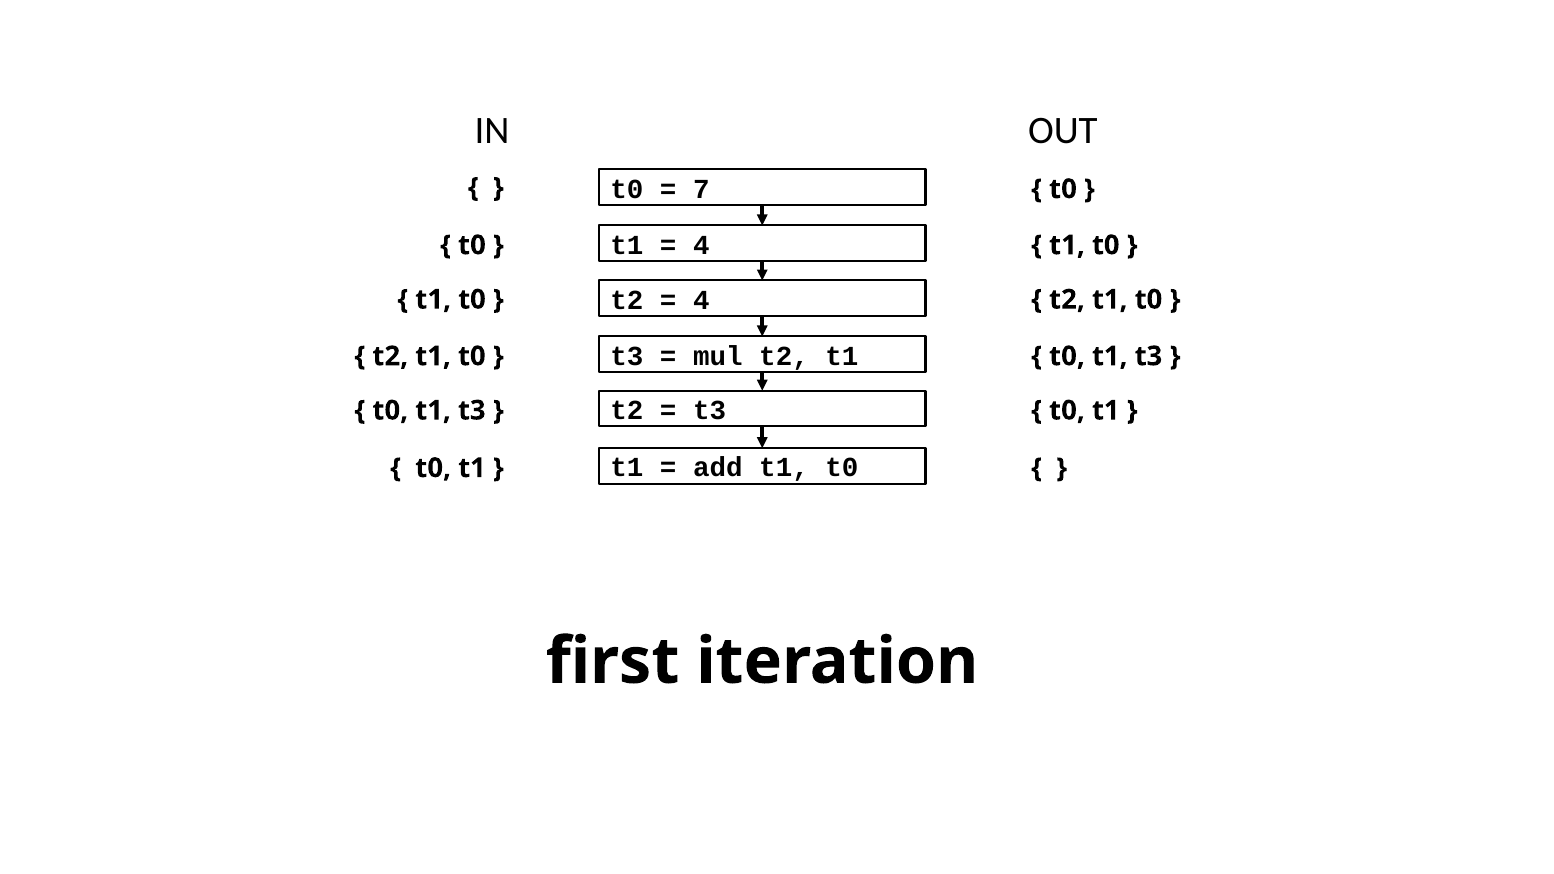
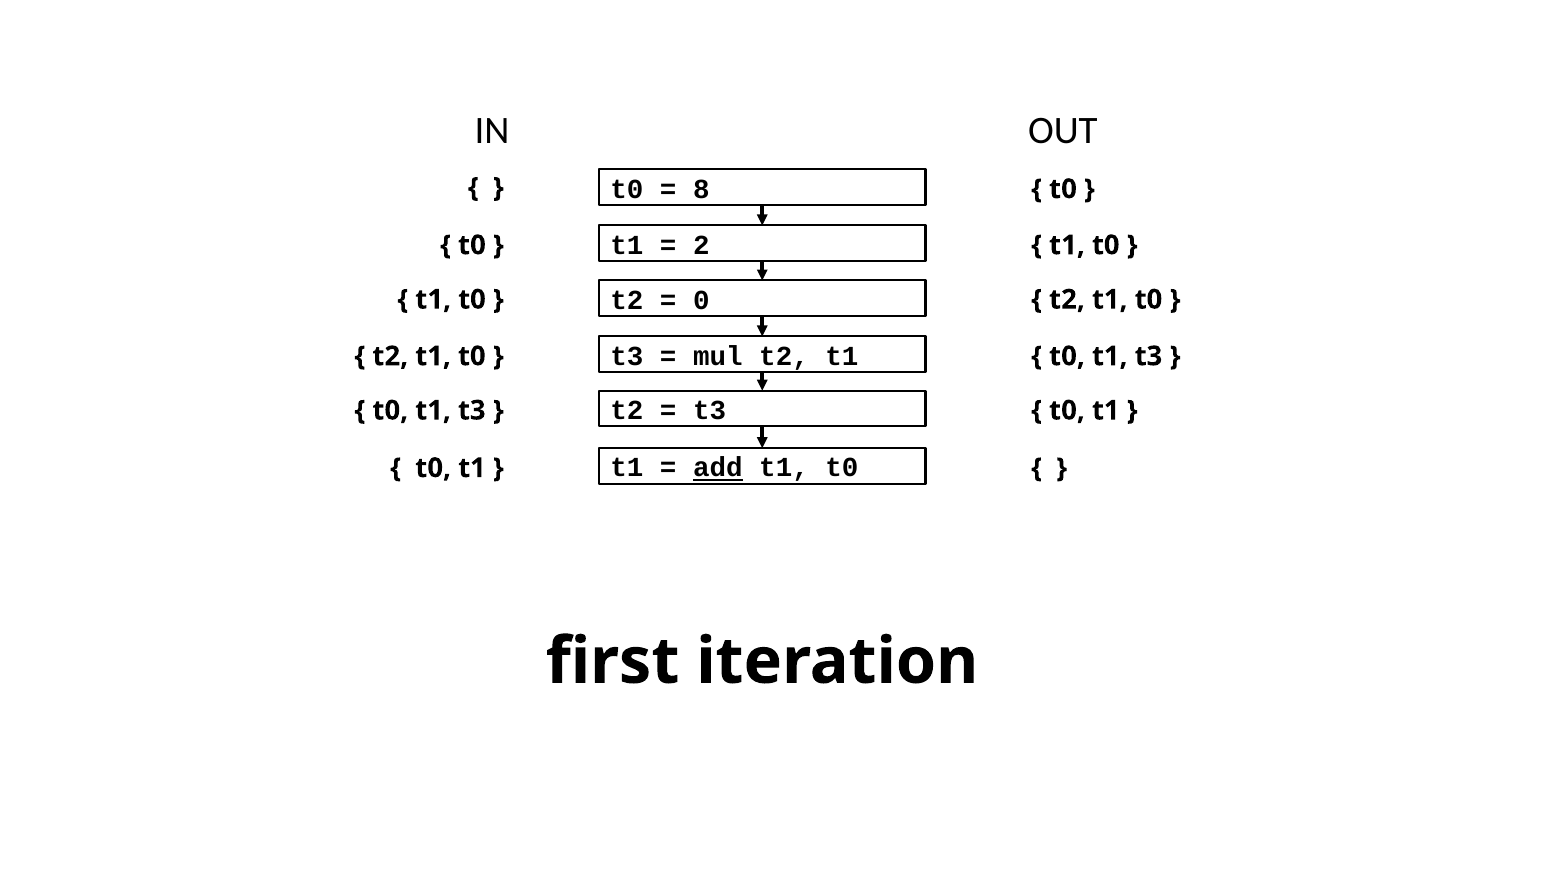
7: 7 -> 8
4 at (701, 245): 4 -> 2
4 at (701, 300): 4 -> 0
add underline: none -> present
